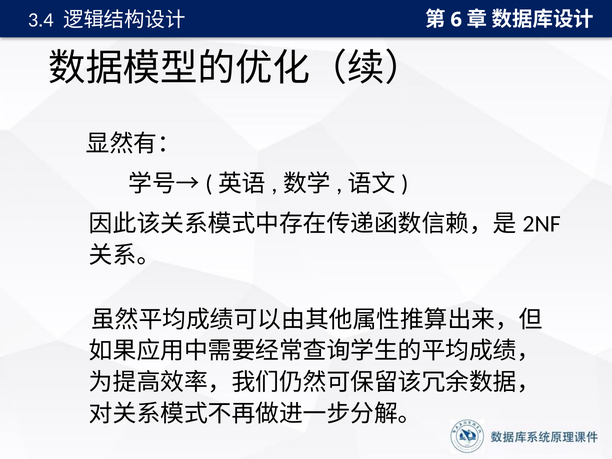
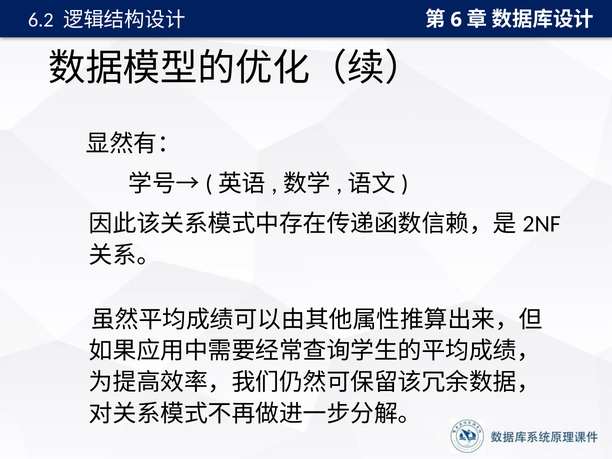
3.4: 3.4 -> 6.2
